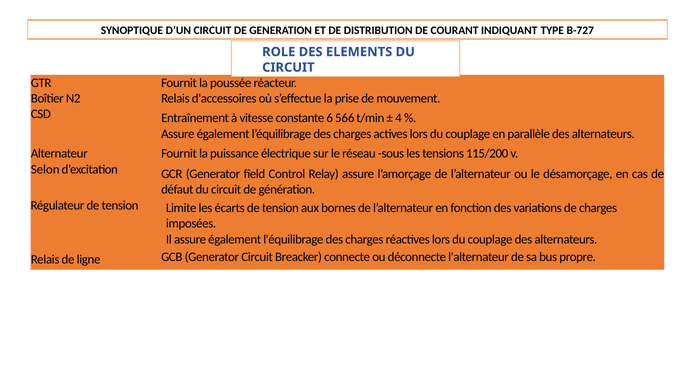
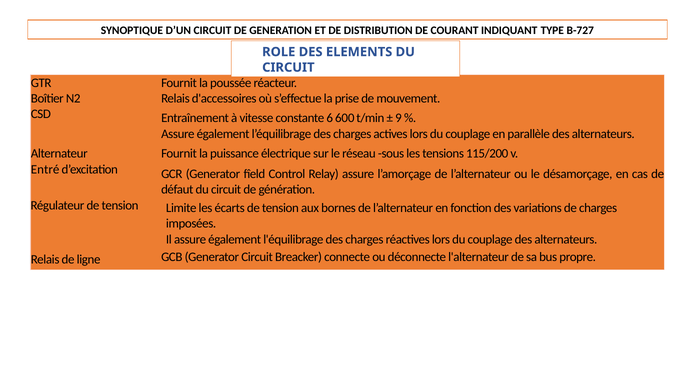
566: 566 -> 600
4: 4 -> 9
Selon: Selon -> Entré
